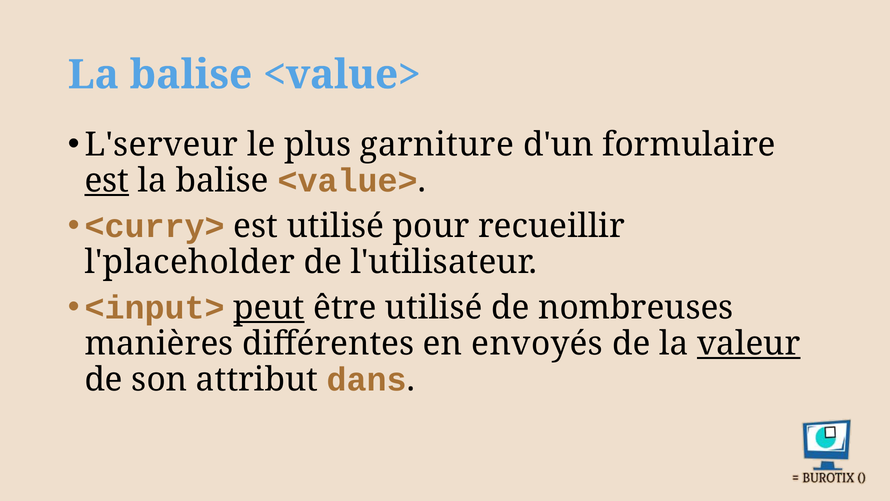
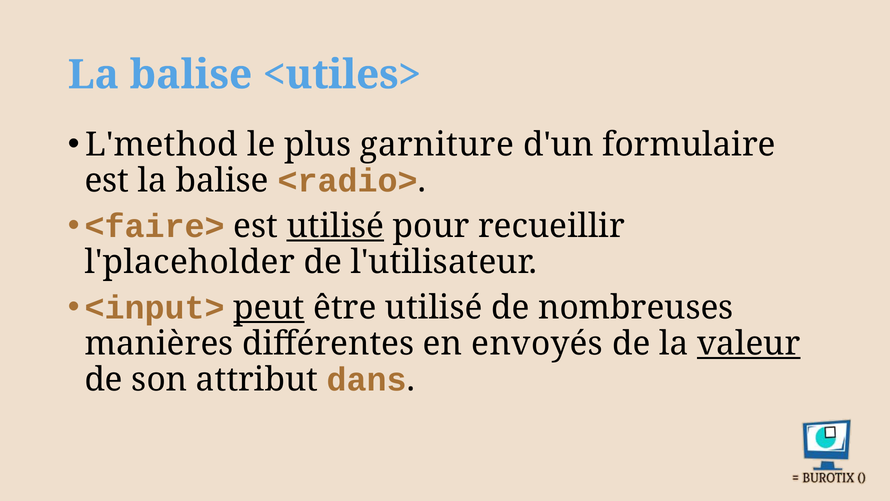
<value> at (342, 75): <value> -> <utiles>
L'serveur: L'serveur -> L'method
est at (107, 181) underline: present -> none
<value> at (348, 181): <value> -> <radio>
<curry>: <curry> -> <faire>
utilisé at (335, 226) underline: none -> present
